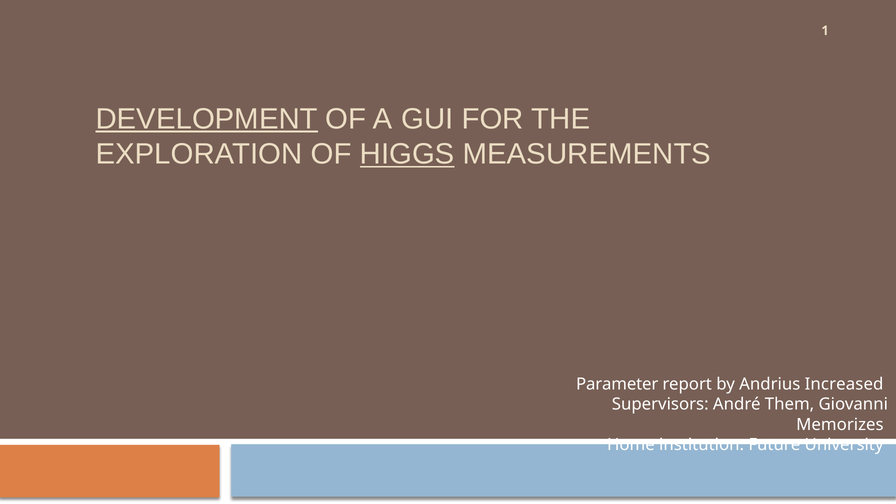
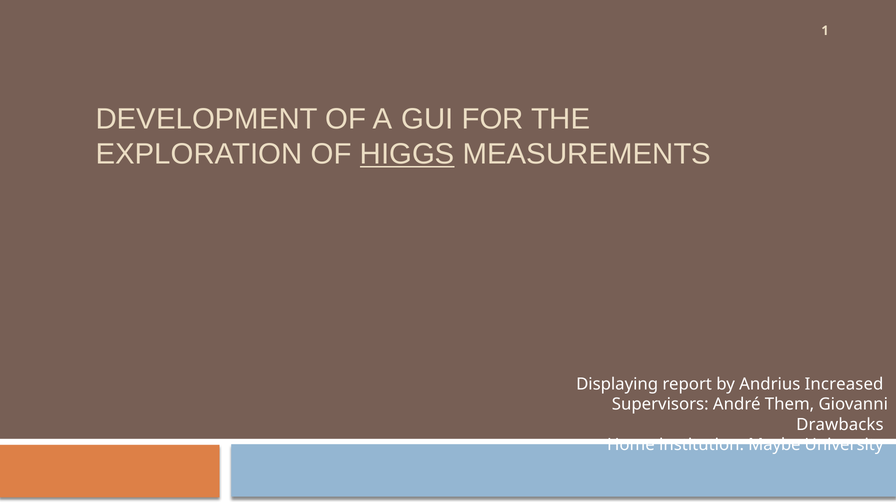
DEVELOPMENT underline: present -> none
Parameter: Parameter -> Displaying
Memorizes: Memorizes -> Drawbacks
Future: Future -> Maybe
